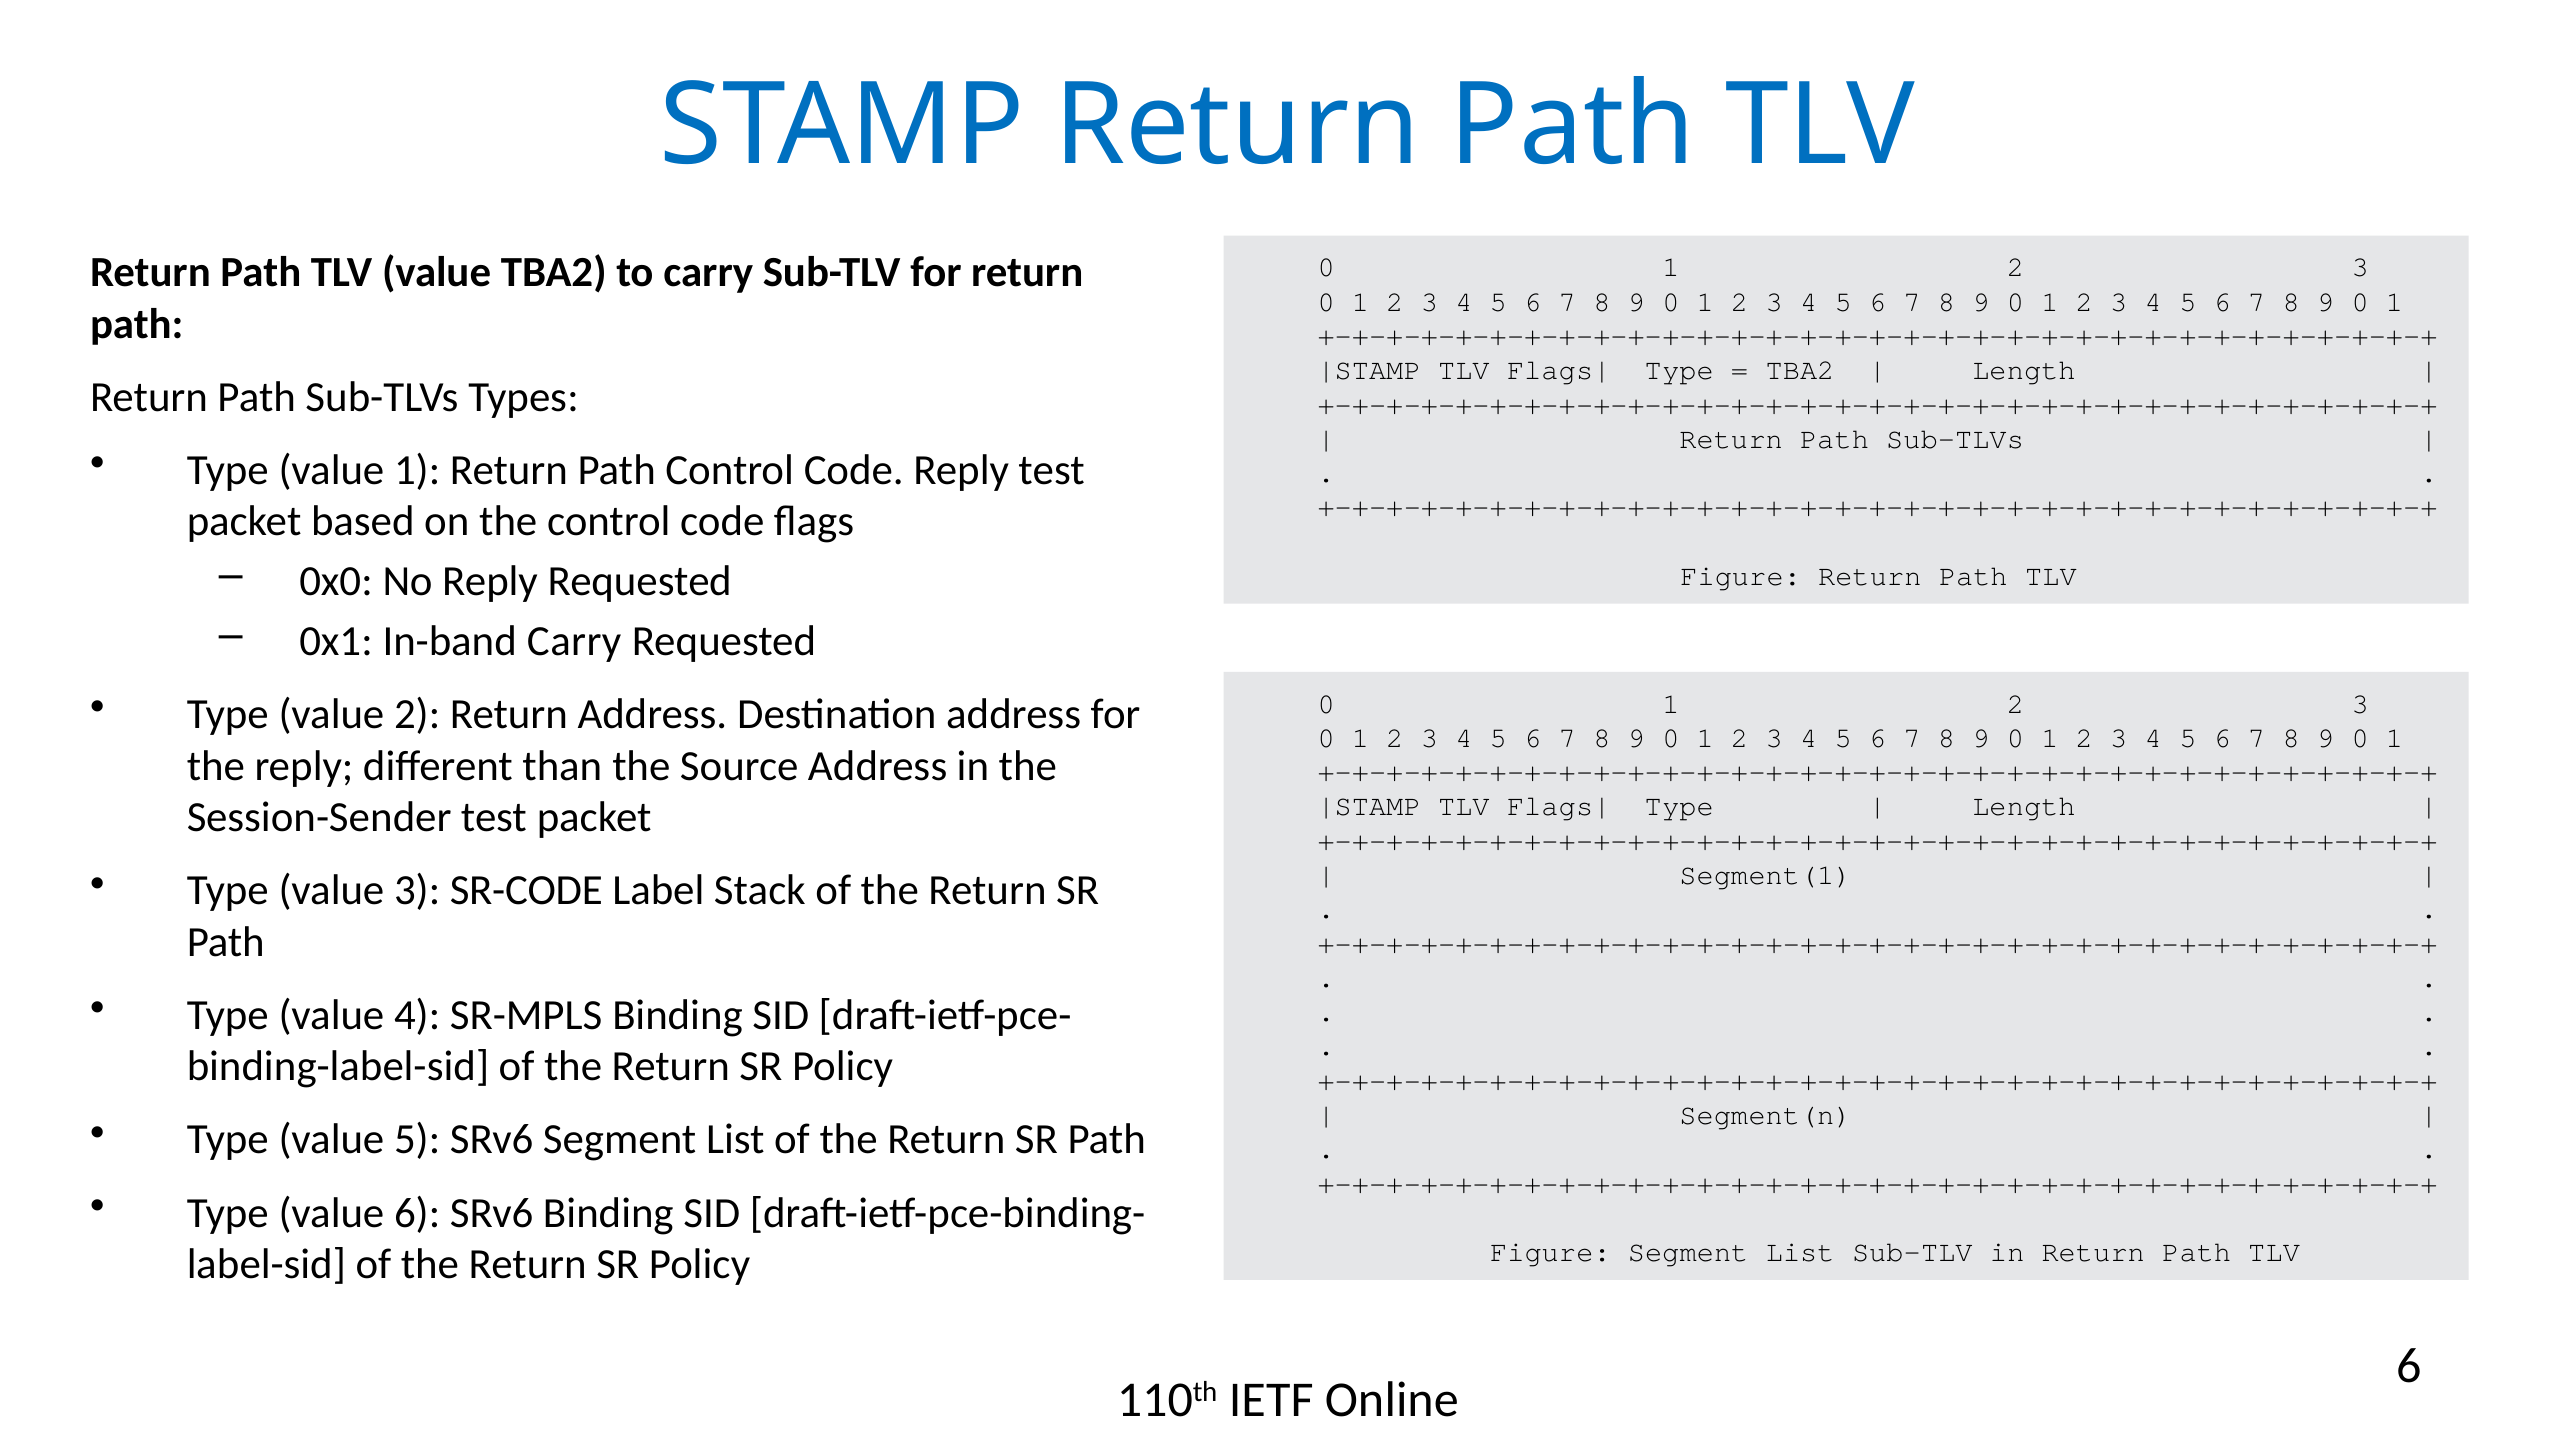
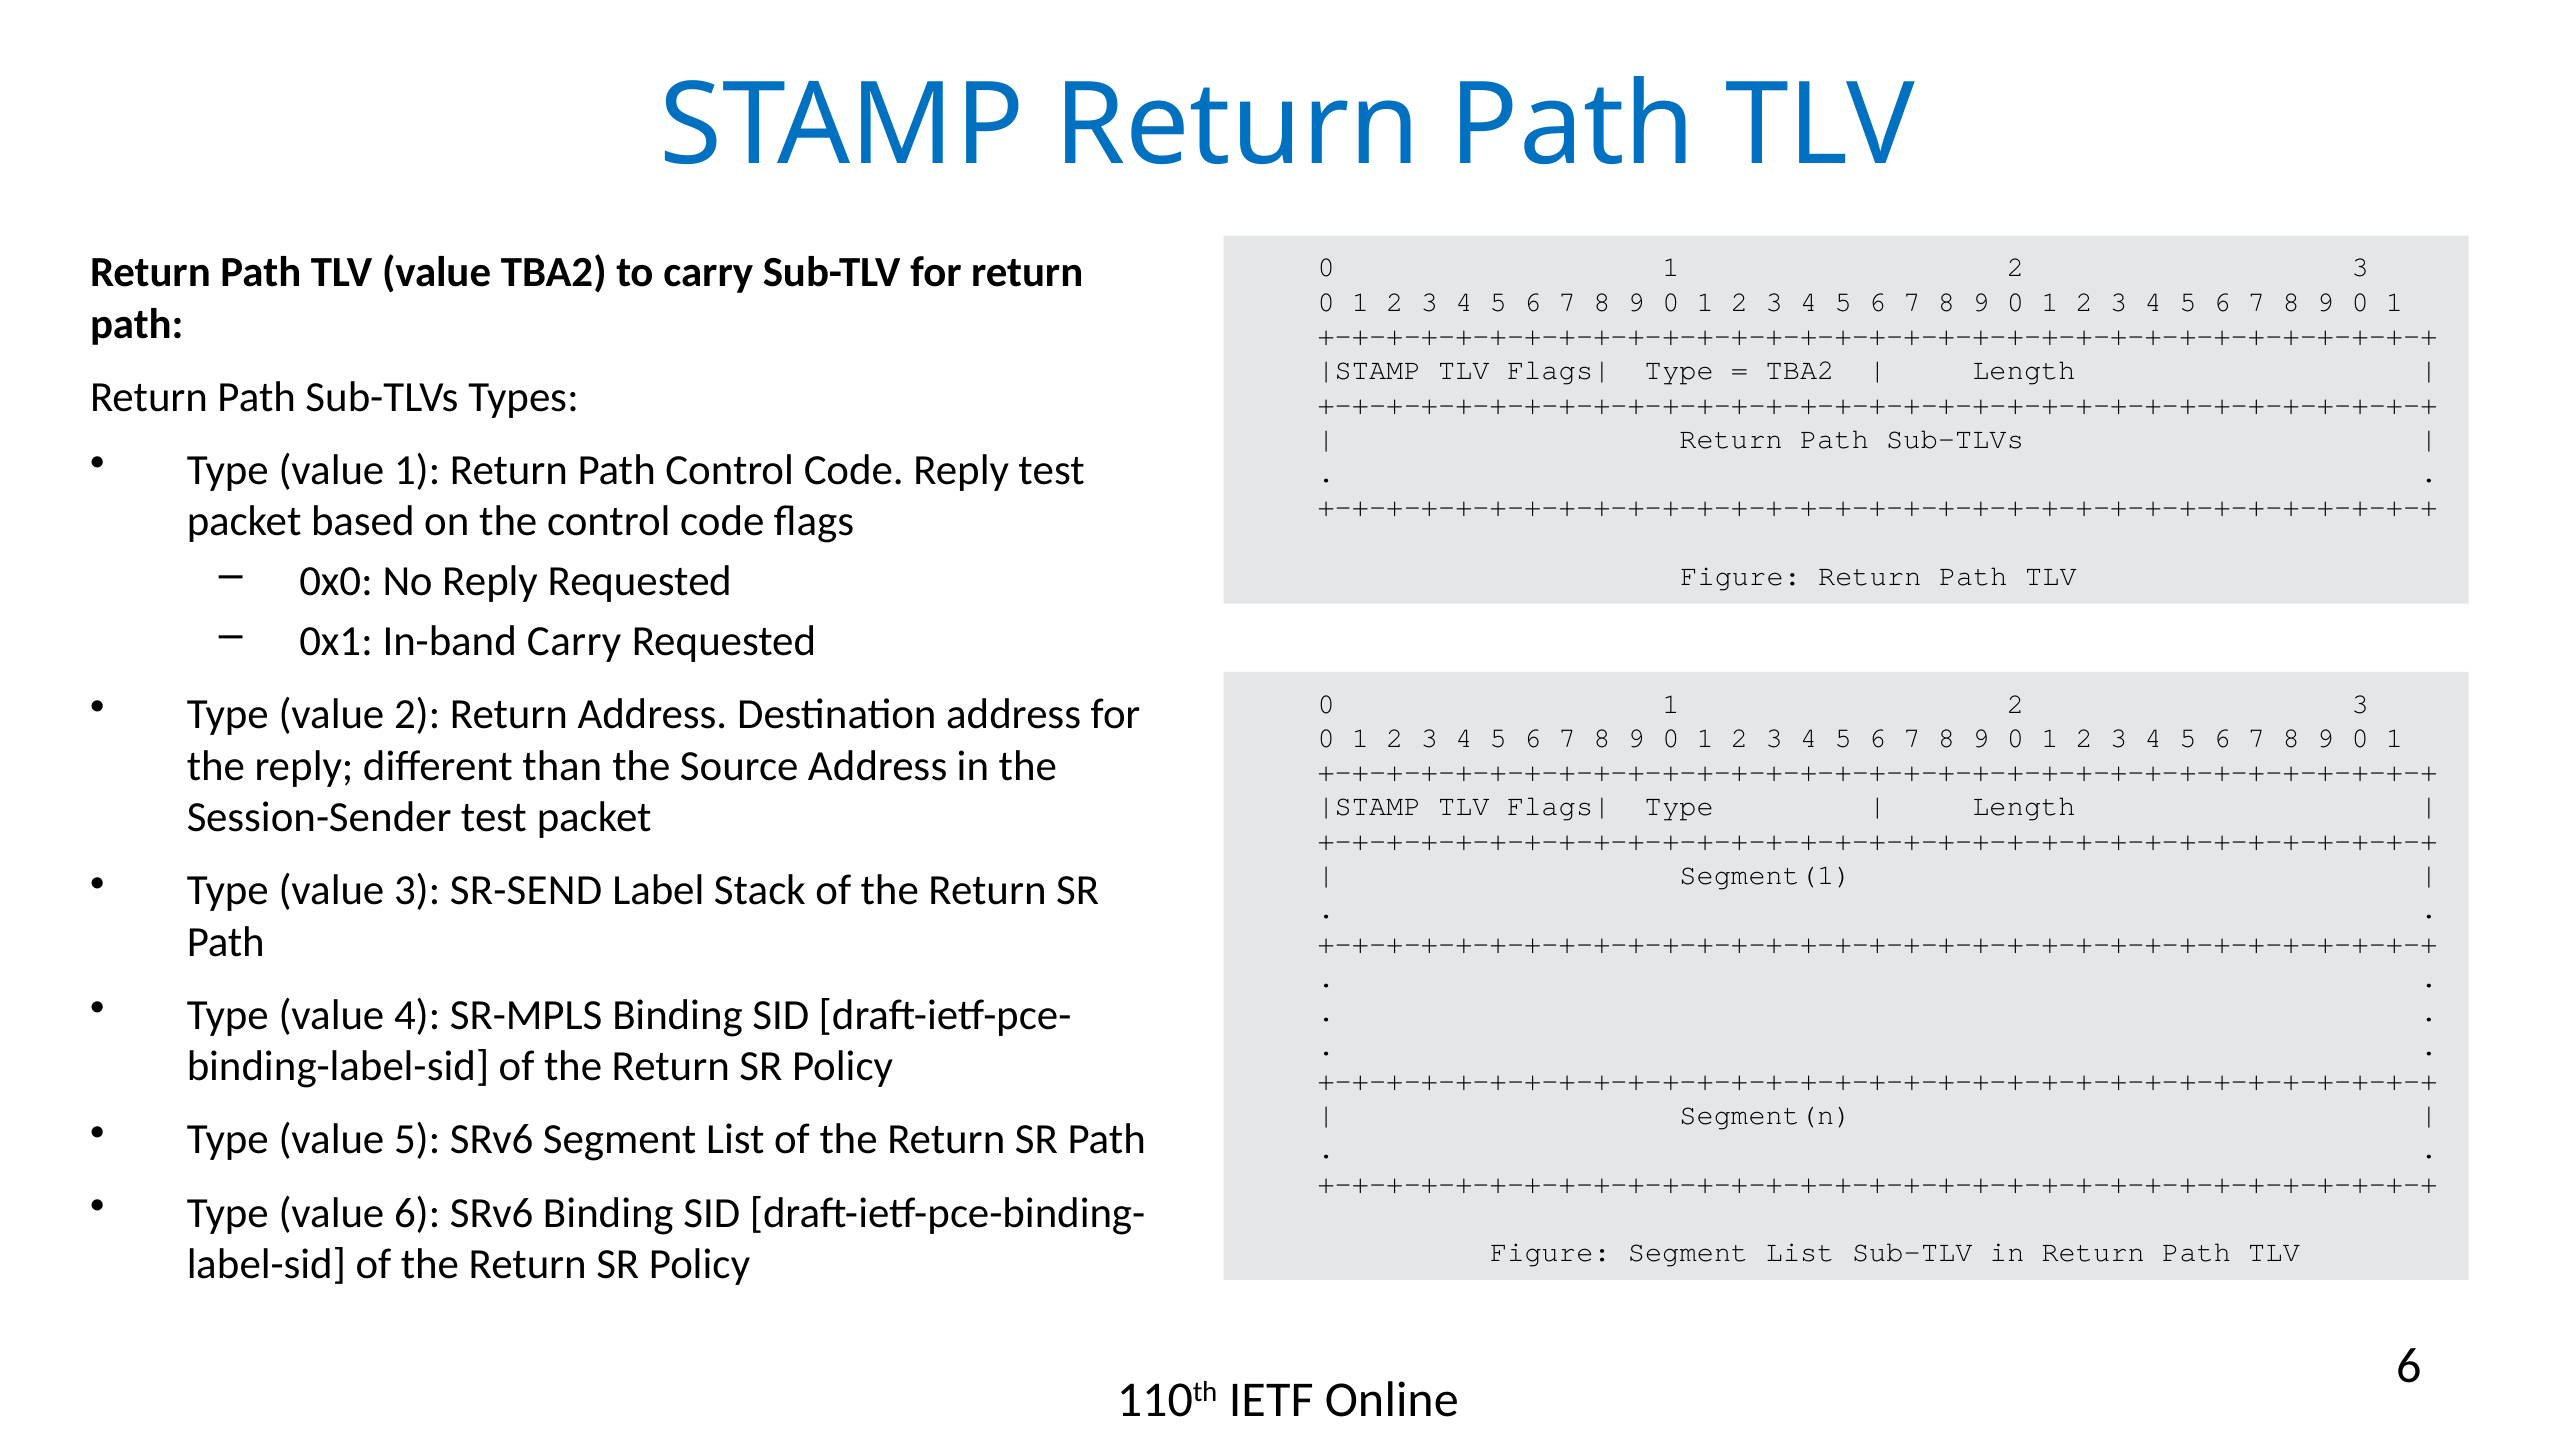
SR-CODE: SR-CODE -> SR-SEND
